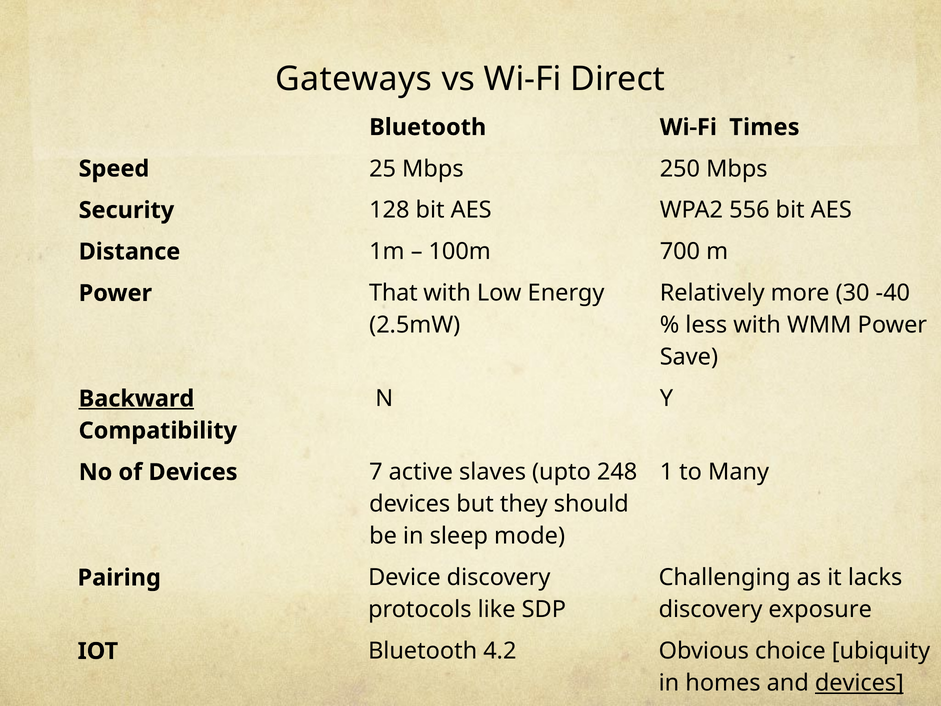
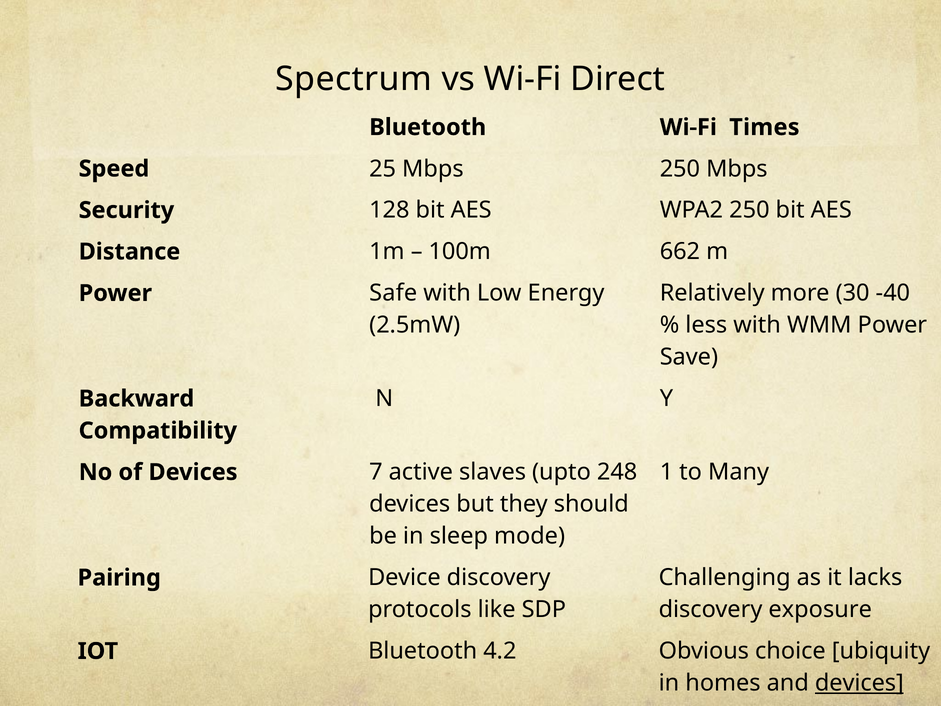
Gateways: Gateways -> Spectrum
WPA2 556: 556 -> 250
700: 700 -> 662
That: That -> Safe
Backward underline: present -> none
